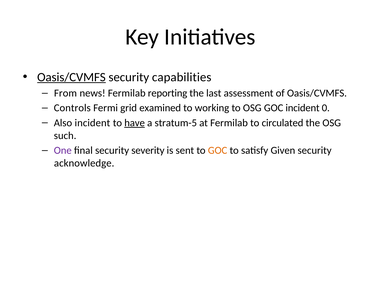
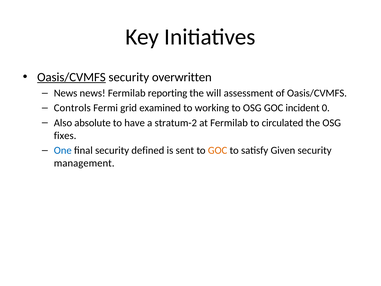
capabilities: capabilities -> overwritten
From at (65, 93): From -> News
last: last -> will
Also incident: incident -> absolute
have underline: present -> none
stratum-5: stratum-5 -> stratum-2
such: such -> fixes
One colour: purple -> blue
severity: severity -> defined
acknowledge: acknowledge -> management
